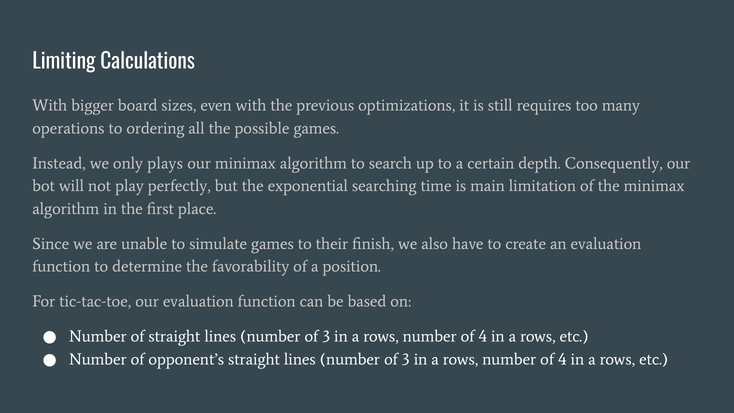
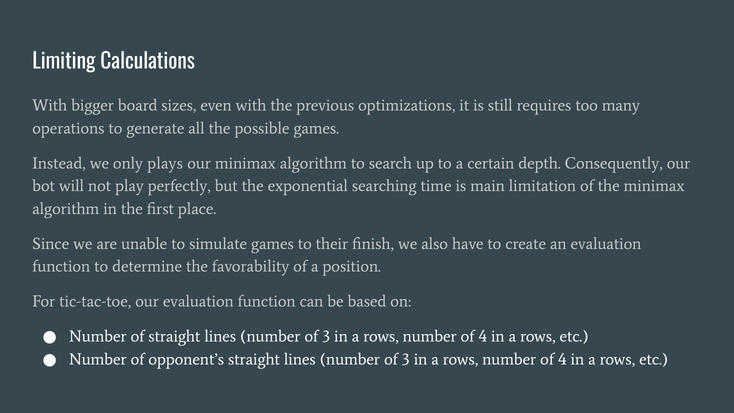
ordering: ordering -> generate
